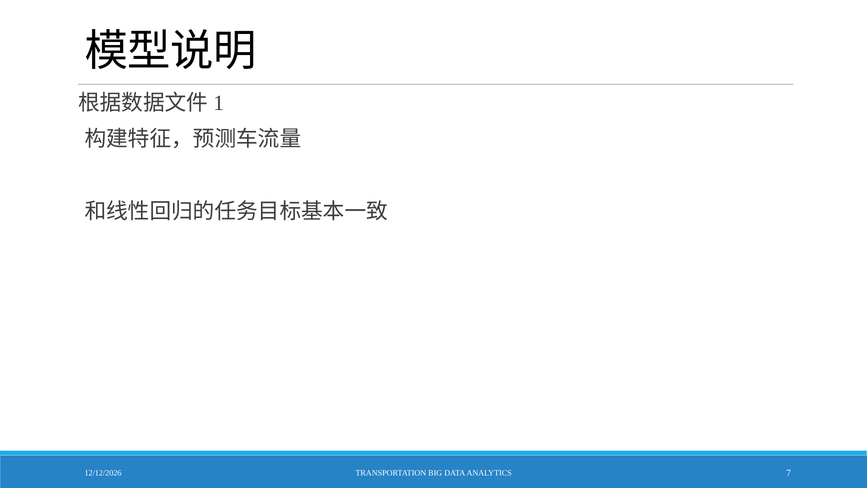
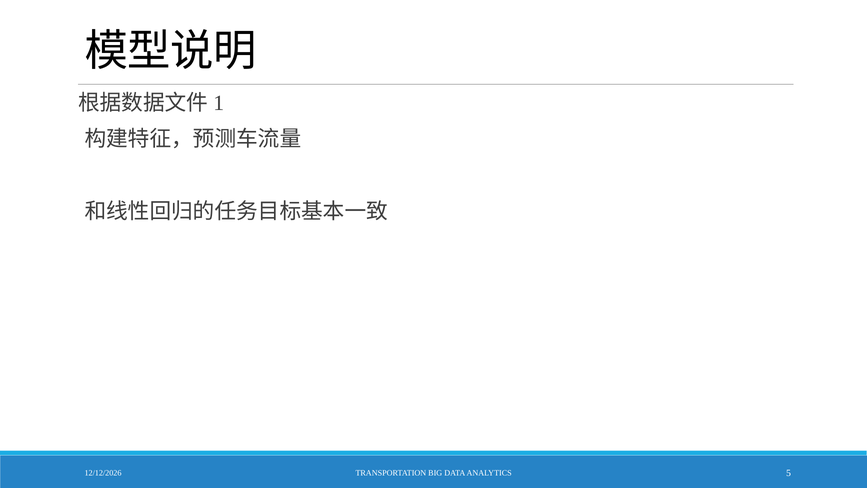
7: 7 -> 5
